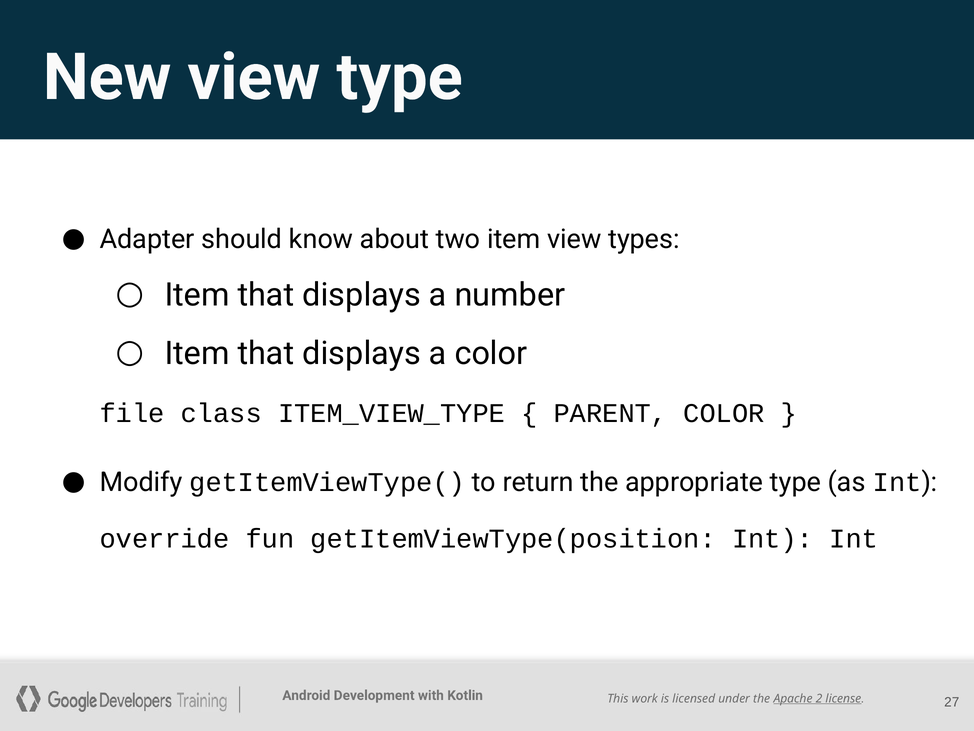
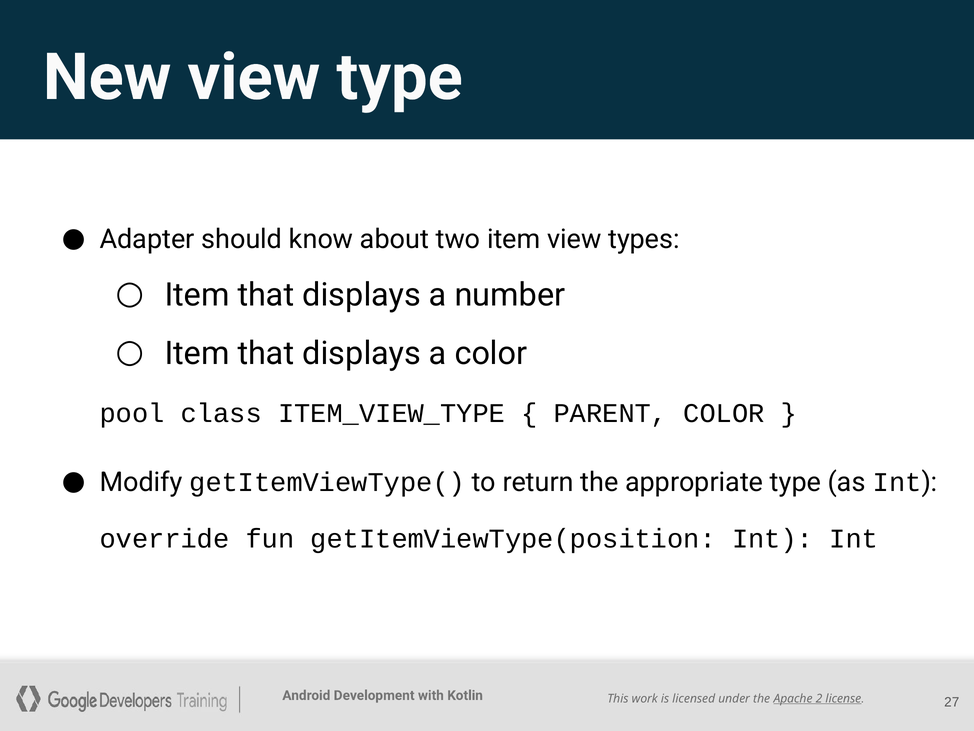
file: file -> pool
